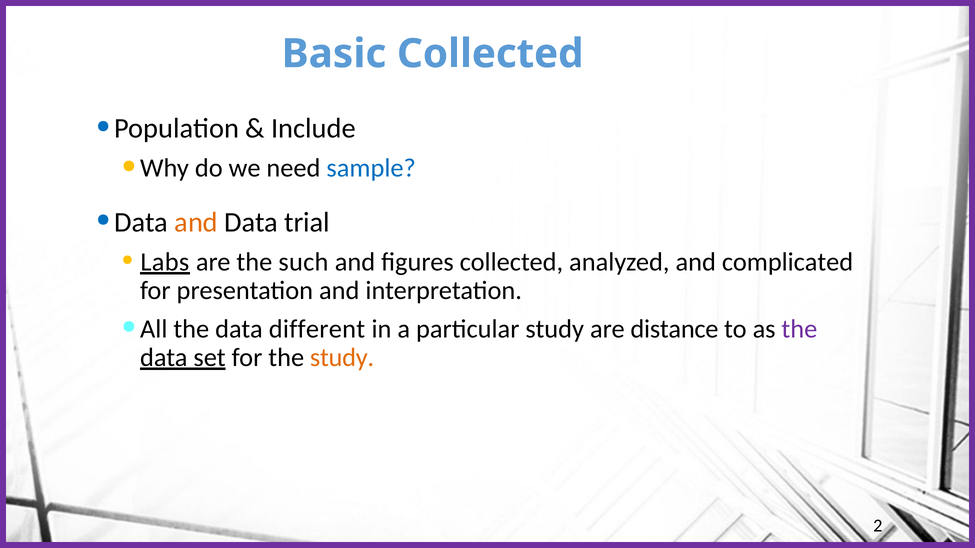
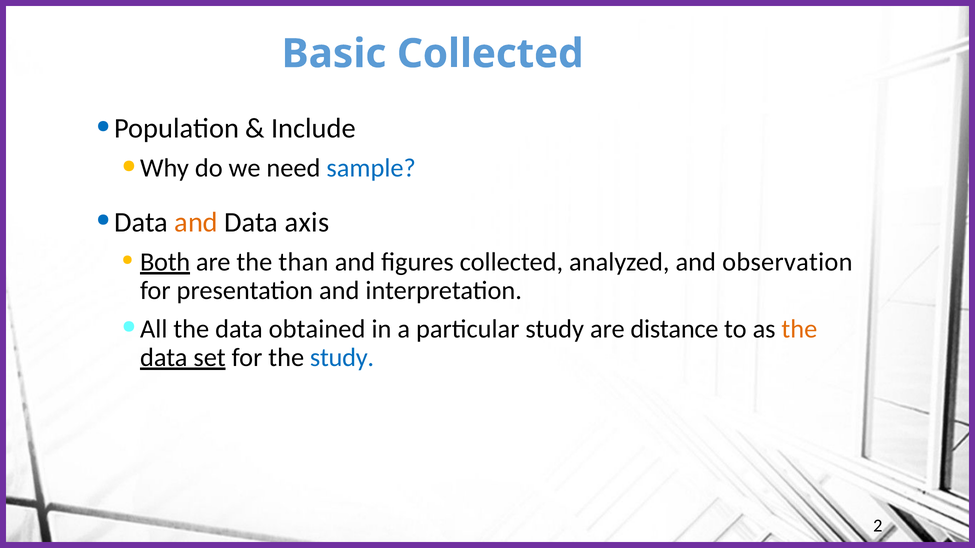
trial: trial -> axis
Labs: Labs -> Both
such: such -> than
complicated: complicated -> observation
different: different -> obtained
the at (799, 329) colour: purple -> orange
study at (342, 358) colour: orange -> blue
